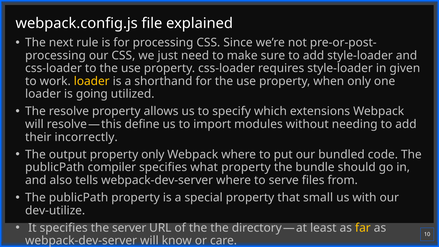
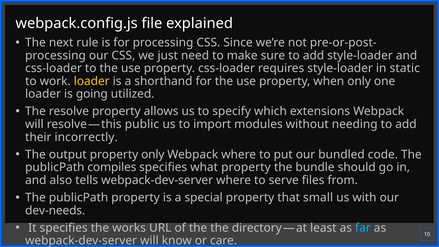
given: given -> static
define: define -> public
compiler: compiler -> compiles
dev-utilize: dev-utilize -> dev-needs
specifies the server: server -> works
far colour: yellow -> light blue
